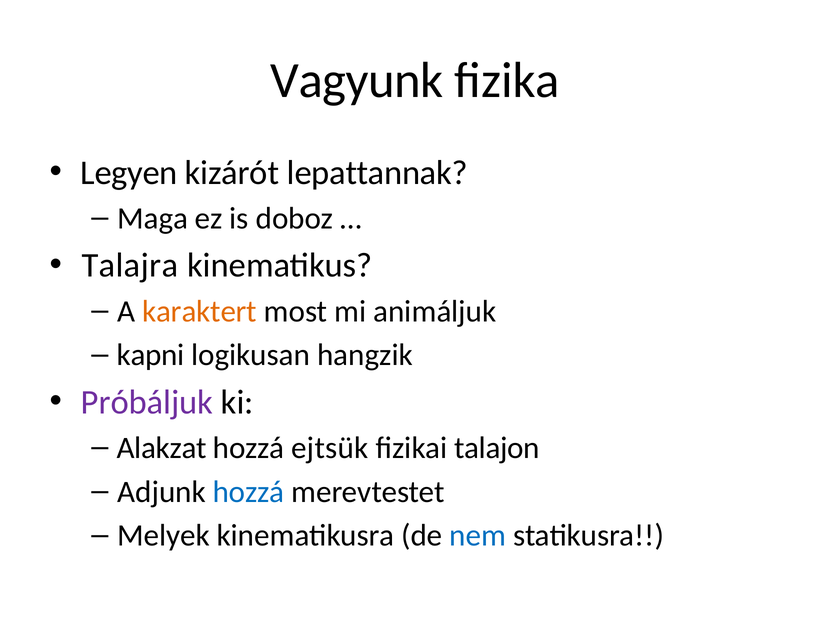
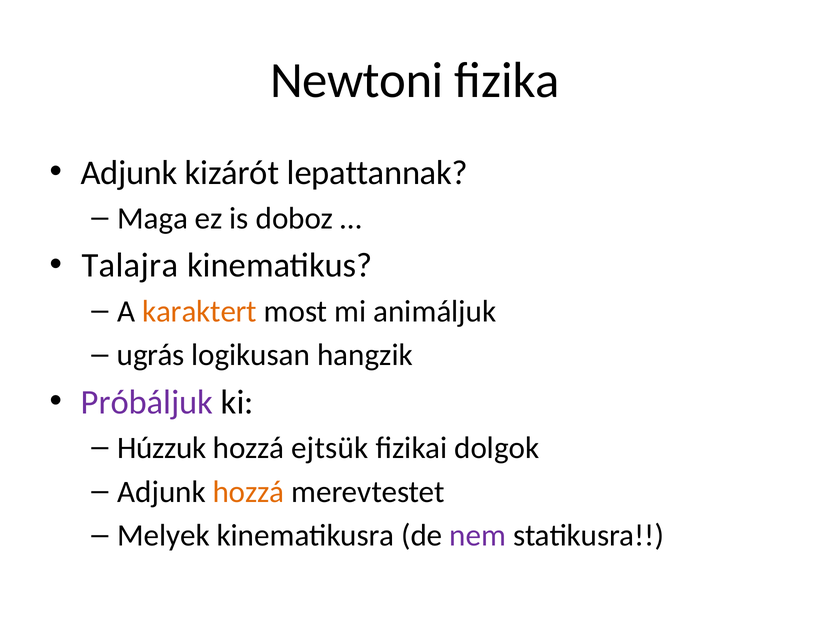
Vagyunk: Vagyunk -> Newtoni
Legyen at (129, 173): Legyen -> Adjunk
kapni: kapni -> ugrás
Alakzat: Alakzat -> Húzzuk
talajon: talajon -> dolgok
hozzá at (249, 491) colour: blue -> orange
nem colour: blue -> purple
